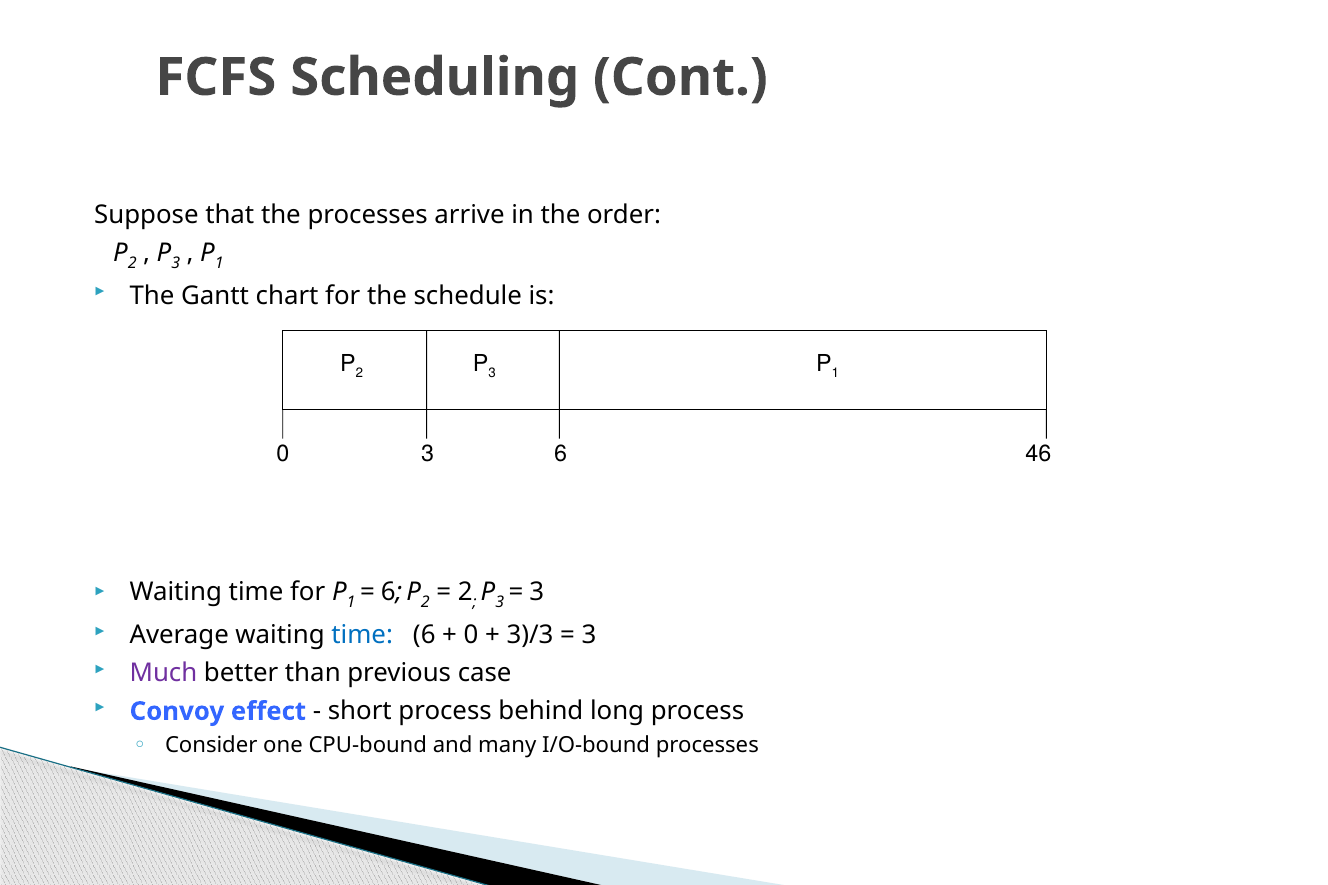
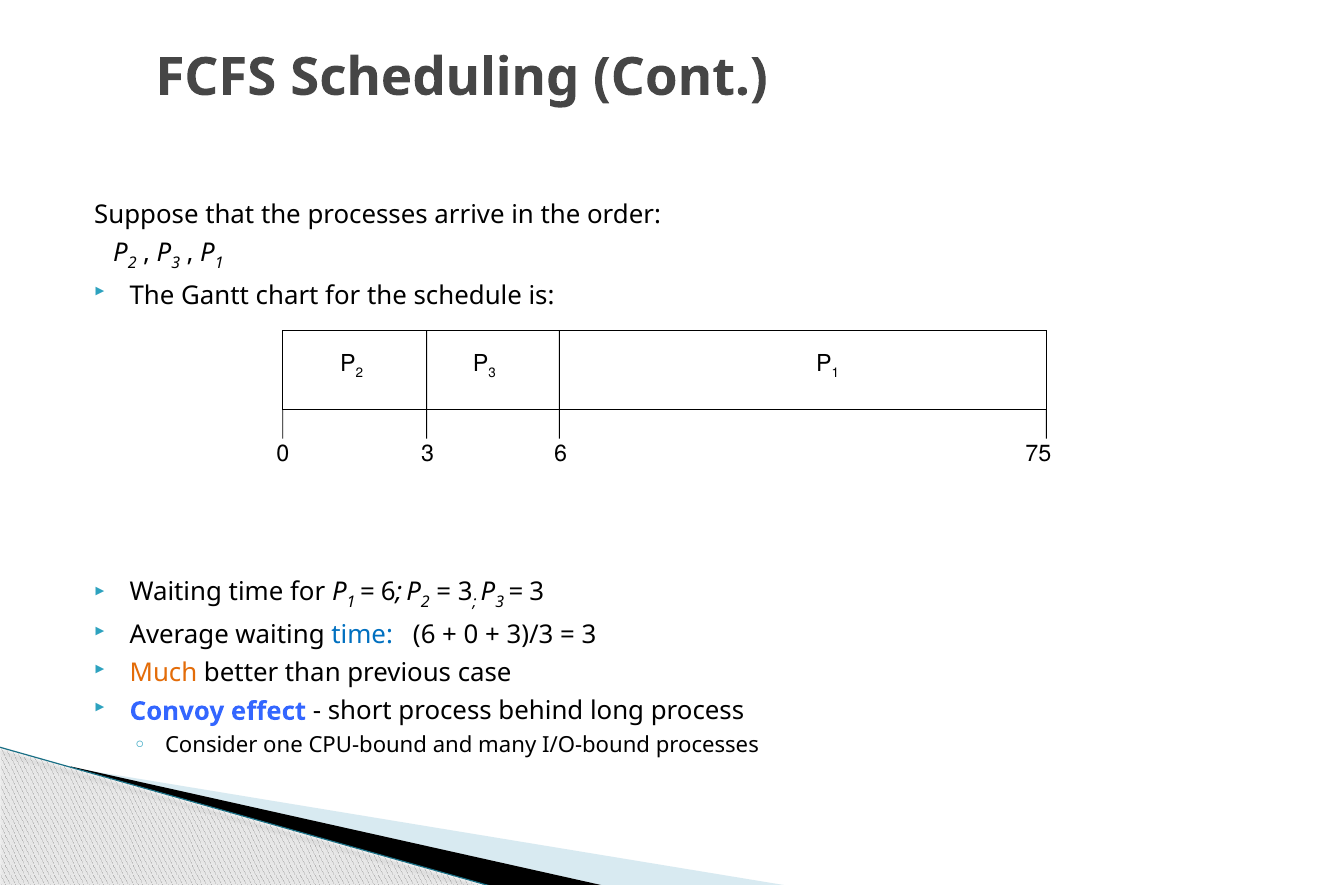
46: 46 -> 75
2 at (465, 593): 2 -> 3
Much colour: purple -> orange
